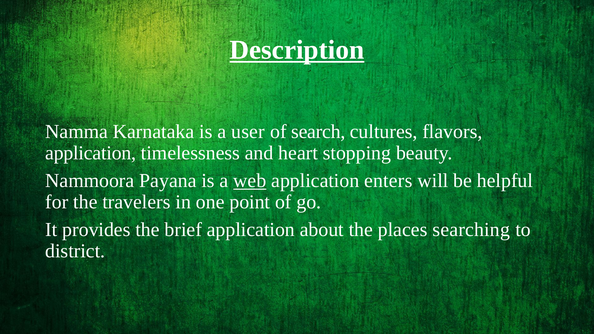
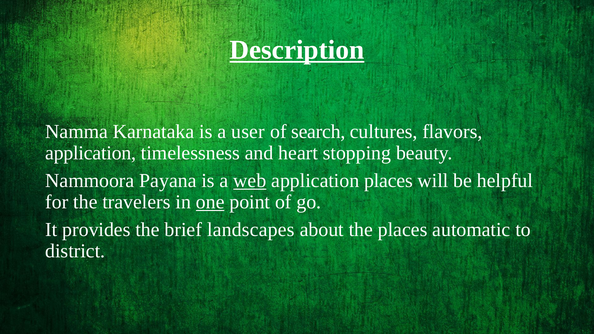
application enters: enters -> places
one underline: none -> present
brief application: application -> landscapes
searching: searching -> automatic
